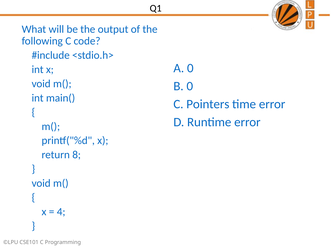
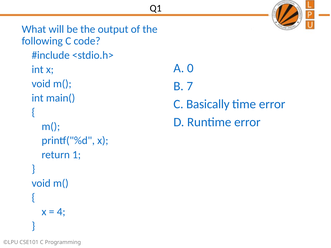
B 0: 0 -> 7
Pointers: Pointers -> Basically
8: 8 -> 1
